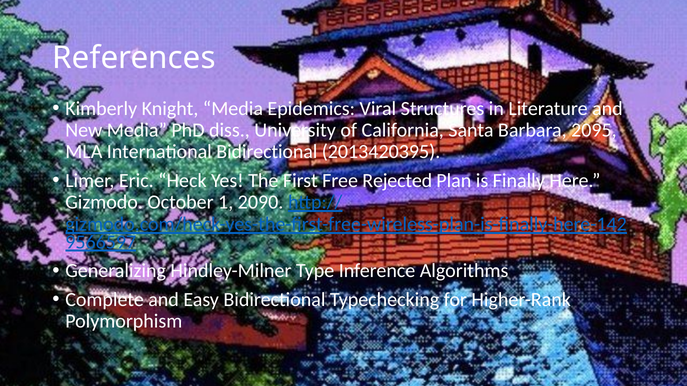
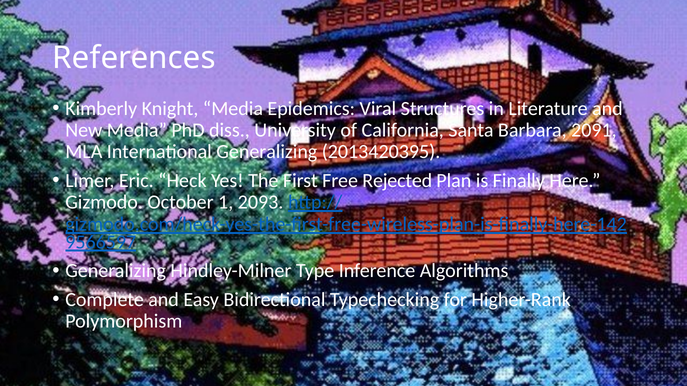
2095: 2095 -> 2091
International Bidirectional: Bidirectional -> Generalizing
2090: 2090 -> 2093
